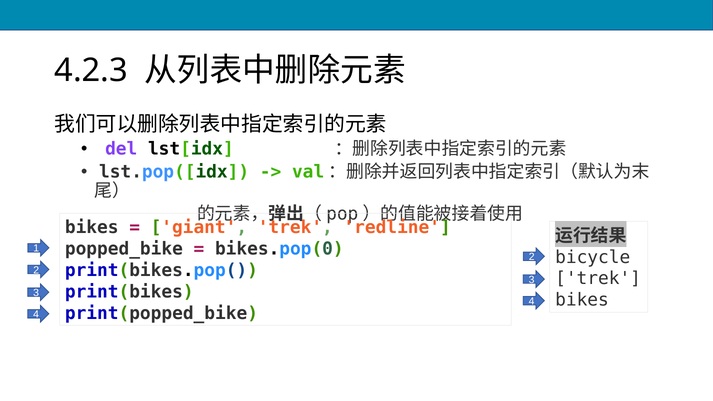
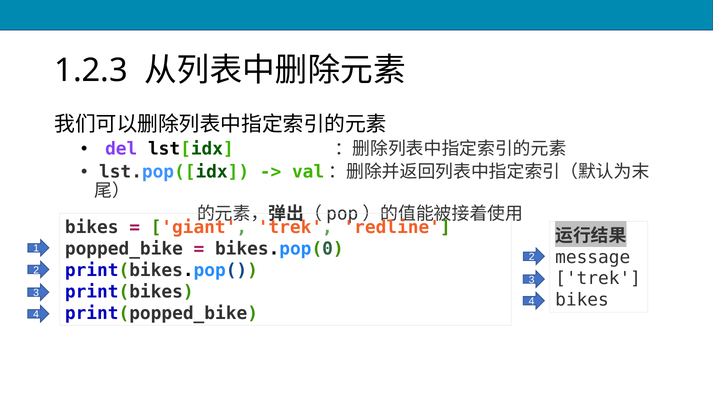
4.2.3: 4.2.3 -> 1.2.3
bicycle: bicycle -> message
